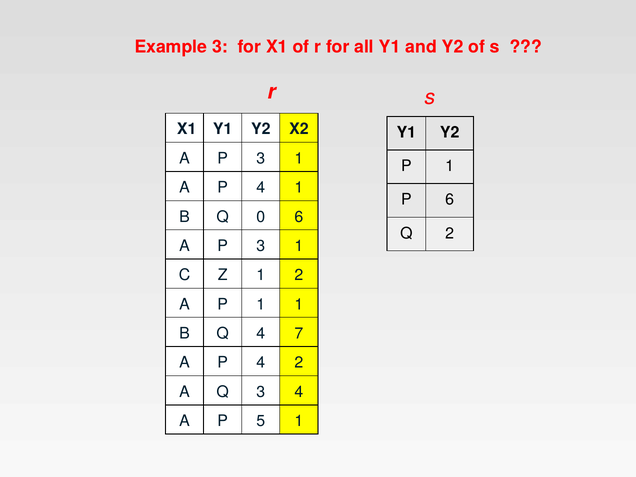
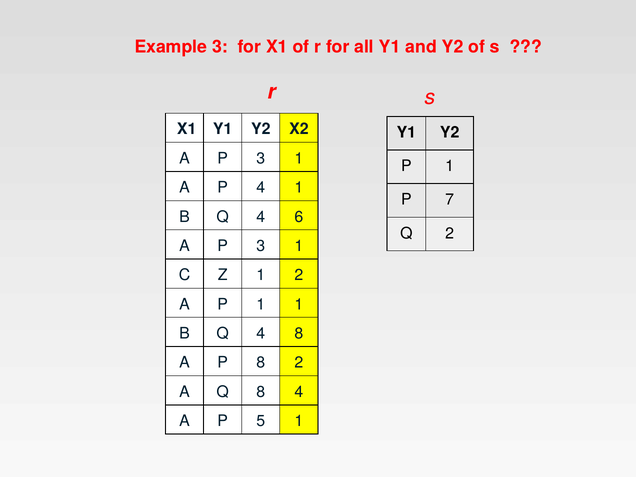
P 6: 6 -> 7
0 at (261, 217): 0 -> 4
4 7: 7 -> 8
4 at (261, 363): 4 -> 8
Q 3: 3 -> 8
